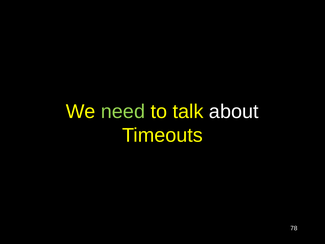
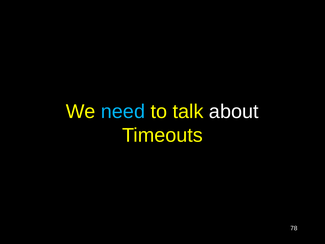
need colour: light green -> light blue
